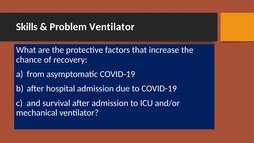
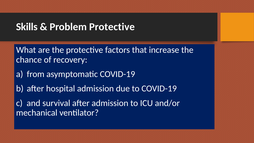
Problem Ventilator: Ventilator -> Protective
